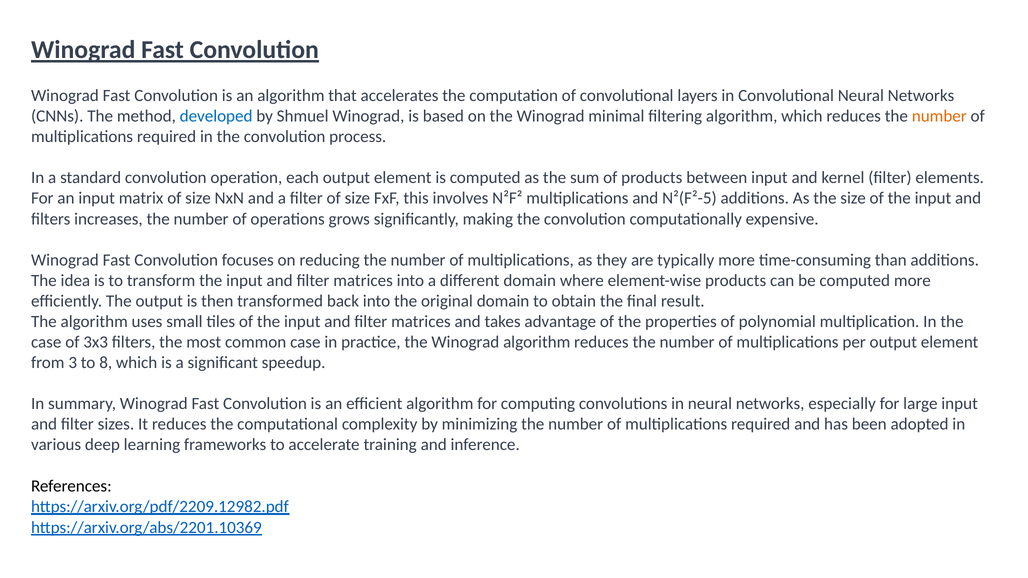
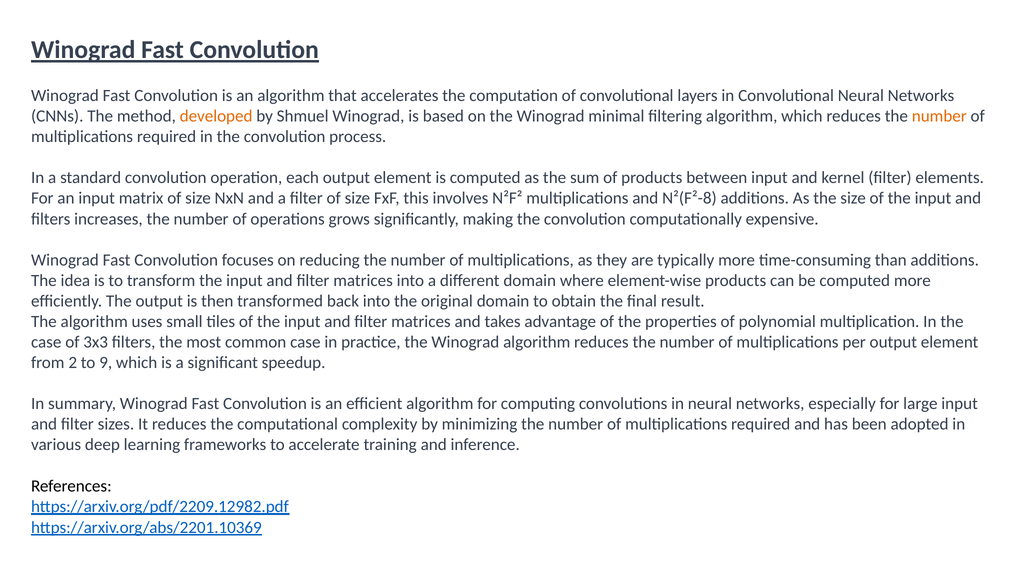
developed colour: blue -> orange
N²(F²-5: N²(F²-5 -> N²(F²-8
3: 3 -> 2
8: 8 -> 9
